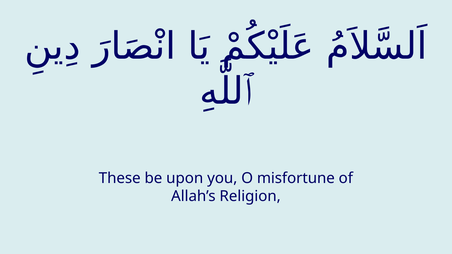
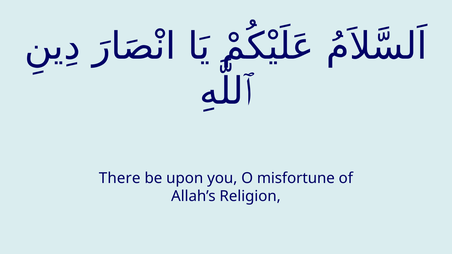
These: These -> There
